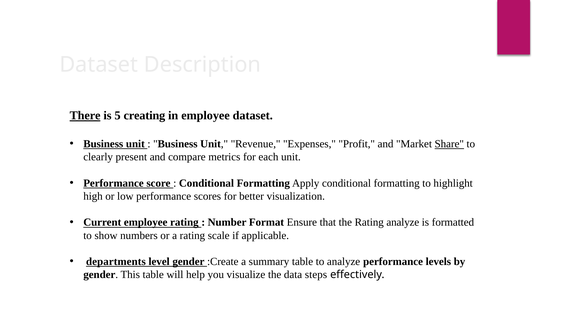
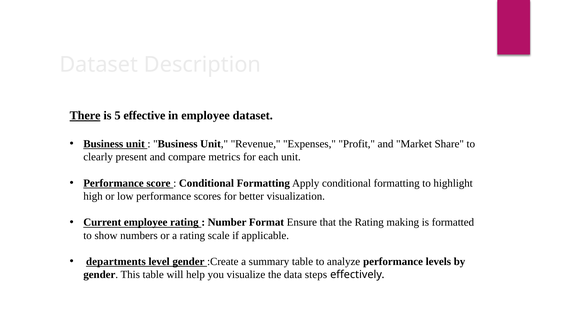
creating: creating -> effective
Share underline: present -> none
Rating analyze: analyze -> making
